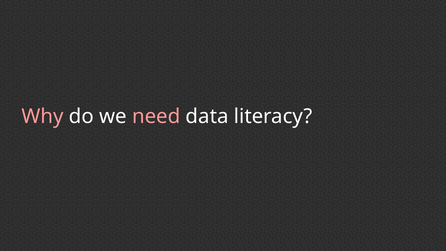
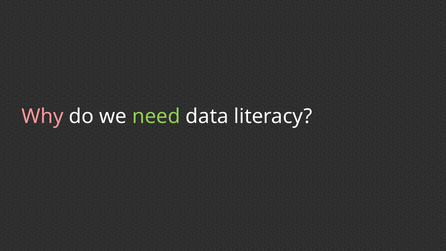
need colour: pink -> light green
